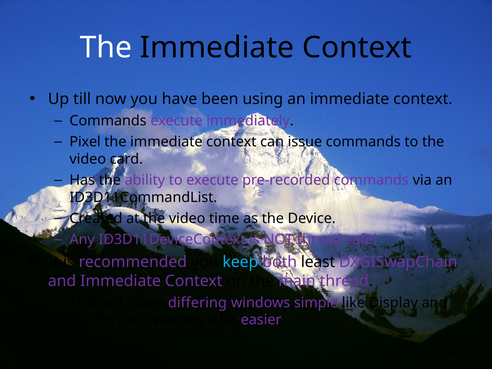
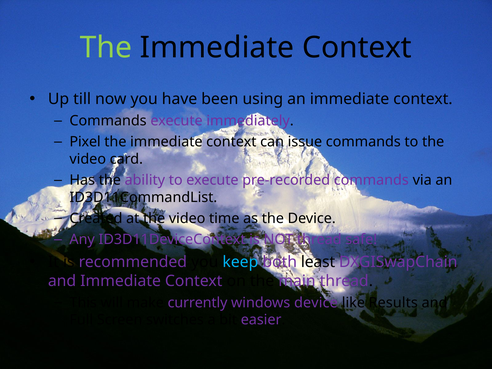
The at (106, 48) colour: white -> light green
differing: differing -> currently
windows simple: simple -> device
Display: Display -> Results
